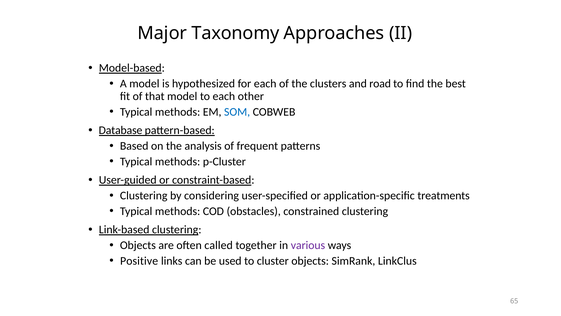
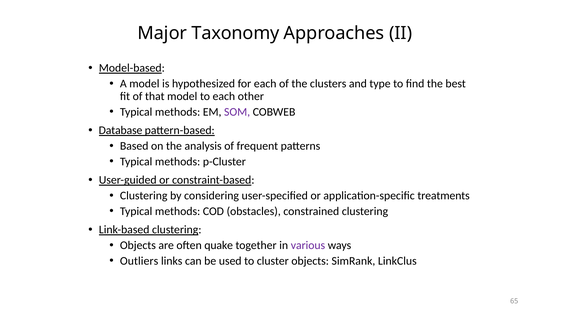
road: road -> type
SOM colour: blue -> purple
called: called -> quake
Positive: Positive -> Outliers
